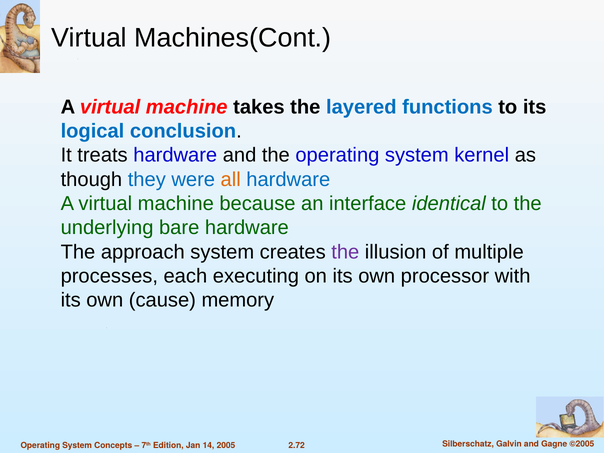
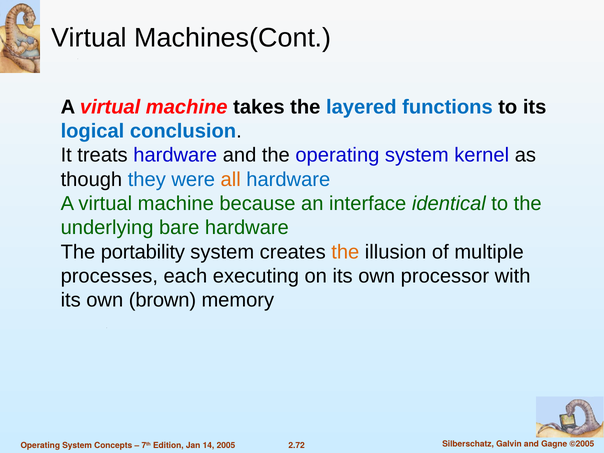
approach: approach -> portability
the at (345, 252) colour: purple -> orange
cause: cause -> brown
